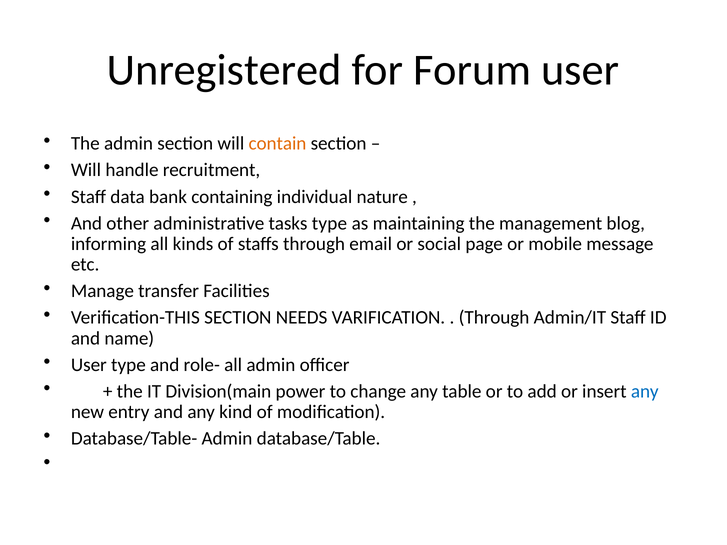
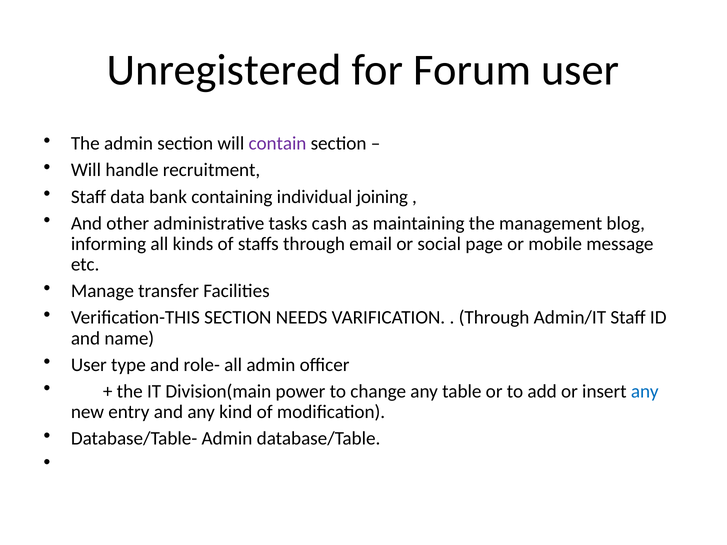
contain colour: orange -> purple
nature: nature -> joining
tasks type: type -> cash
